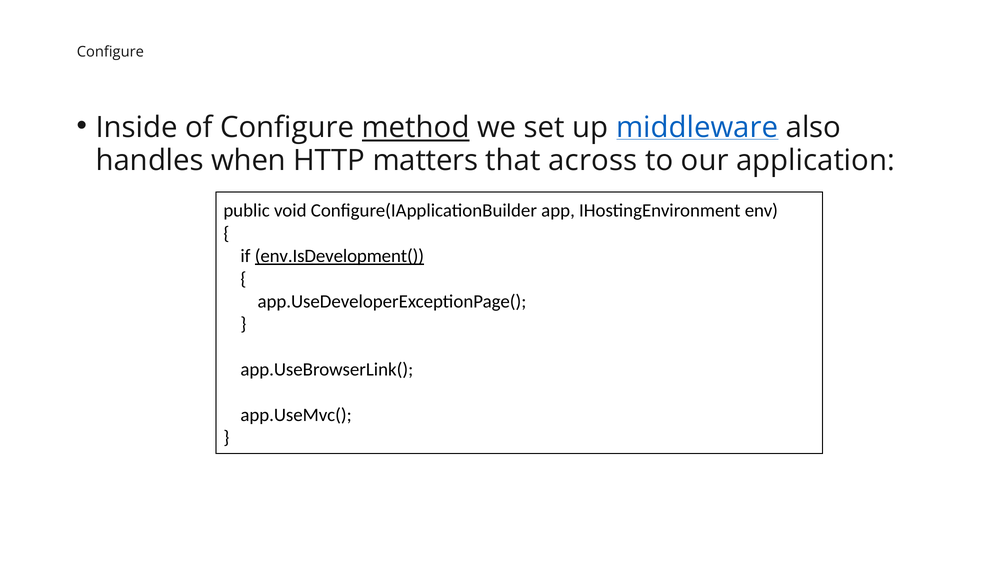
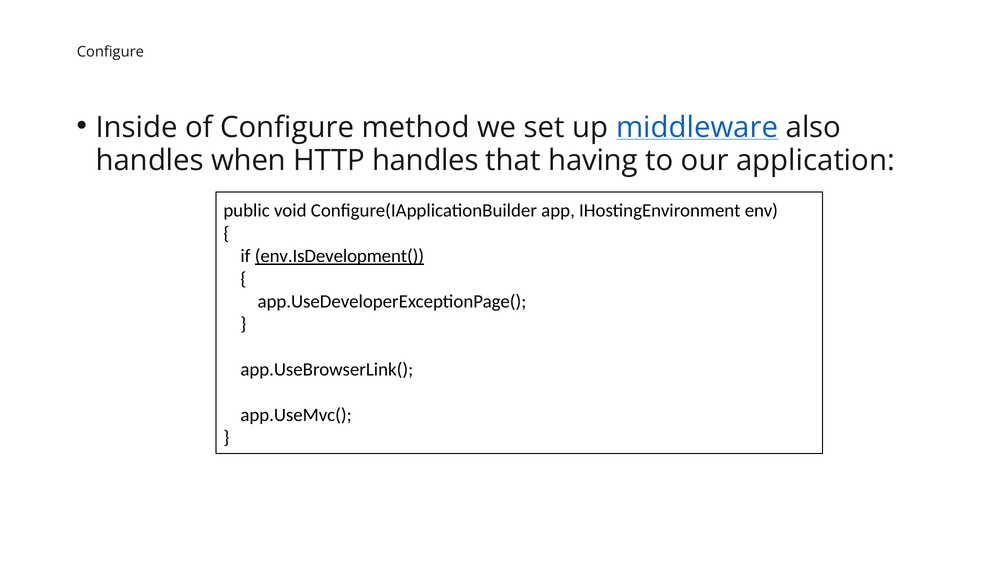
method underline: present -> none
HTTP matters: matters -> handles
across: across -> having
